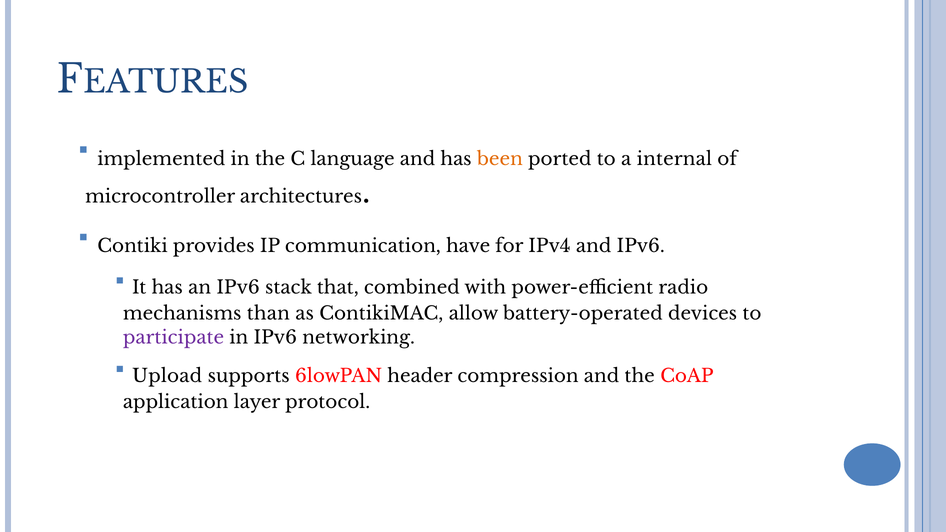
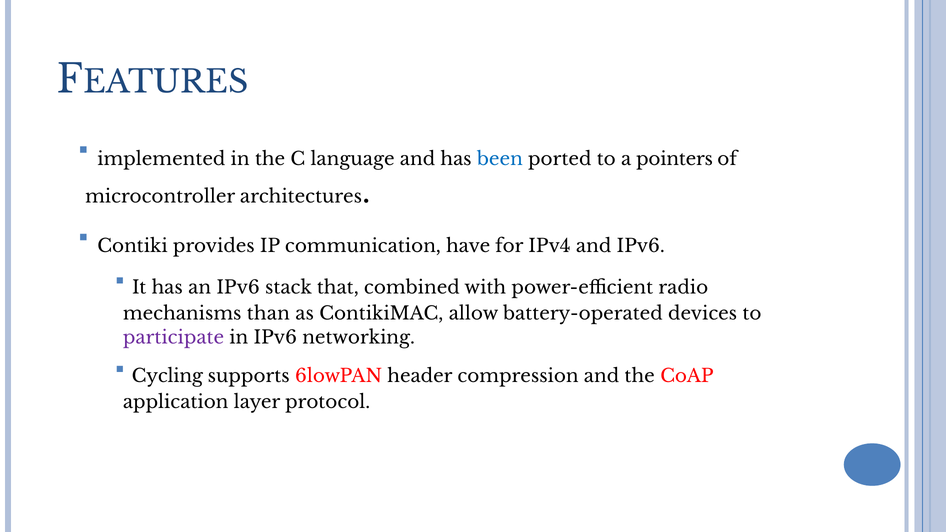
been colour: orange -> blue
internal: internal -> pointers
Upload: Upload -> Cycling
